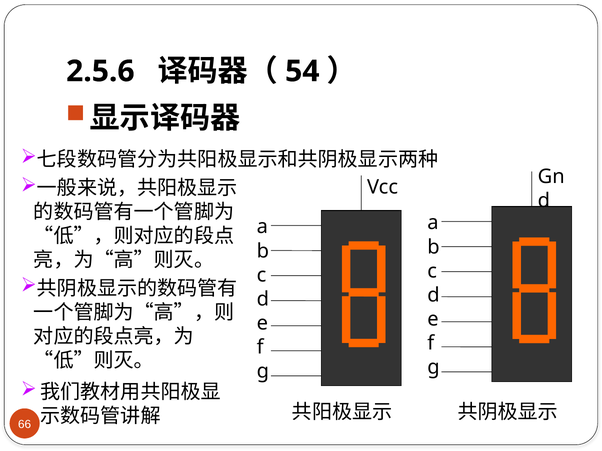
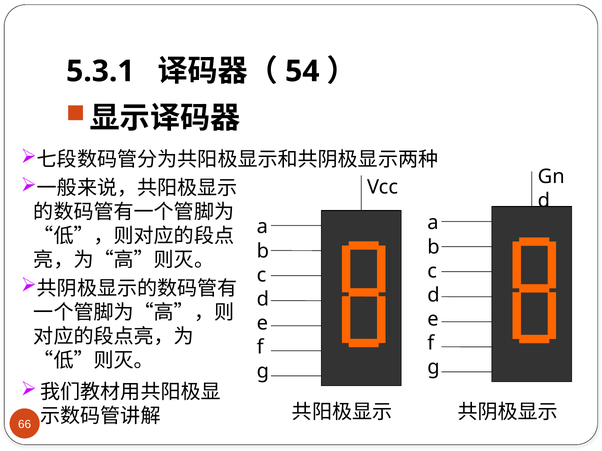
2.5.6: 2.5.6 -> 5.3.1
